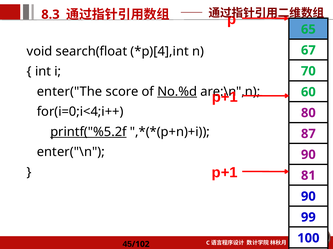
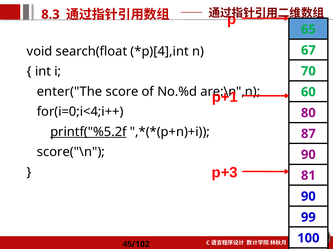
No.%d underline: present -> none
enter("\n: enter("\n -> score("\n
p+1 at (225, 173): p+1 -> p+3
